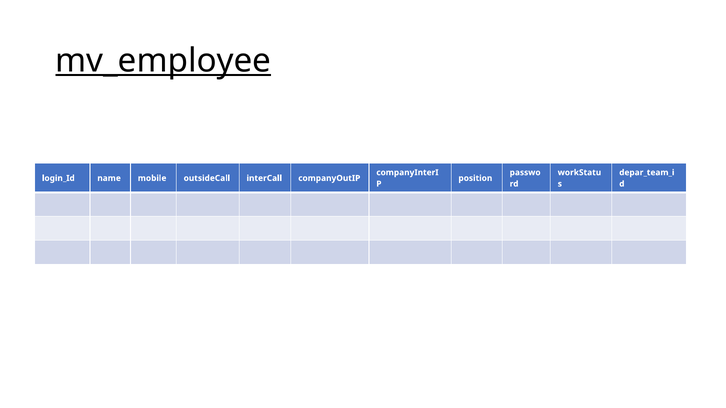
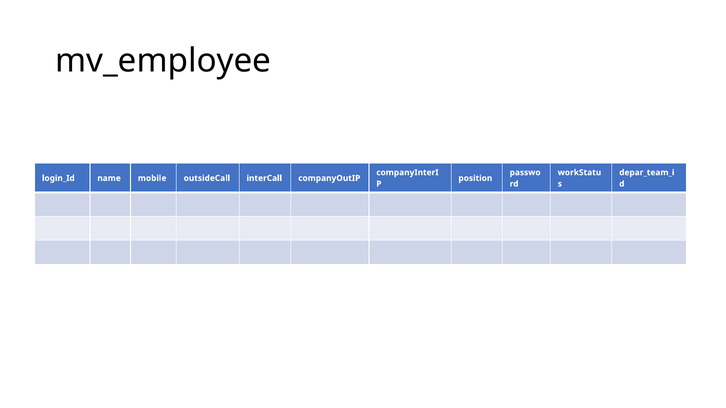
mv_employee underline: present -> none
